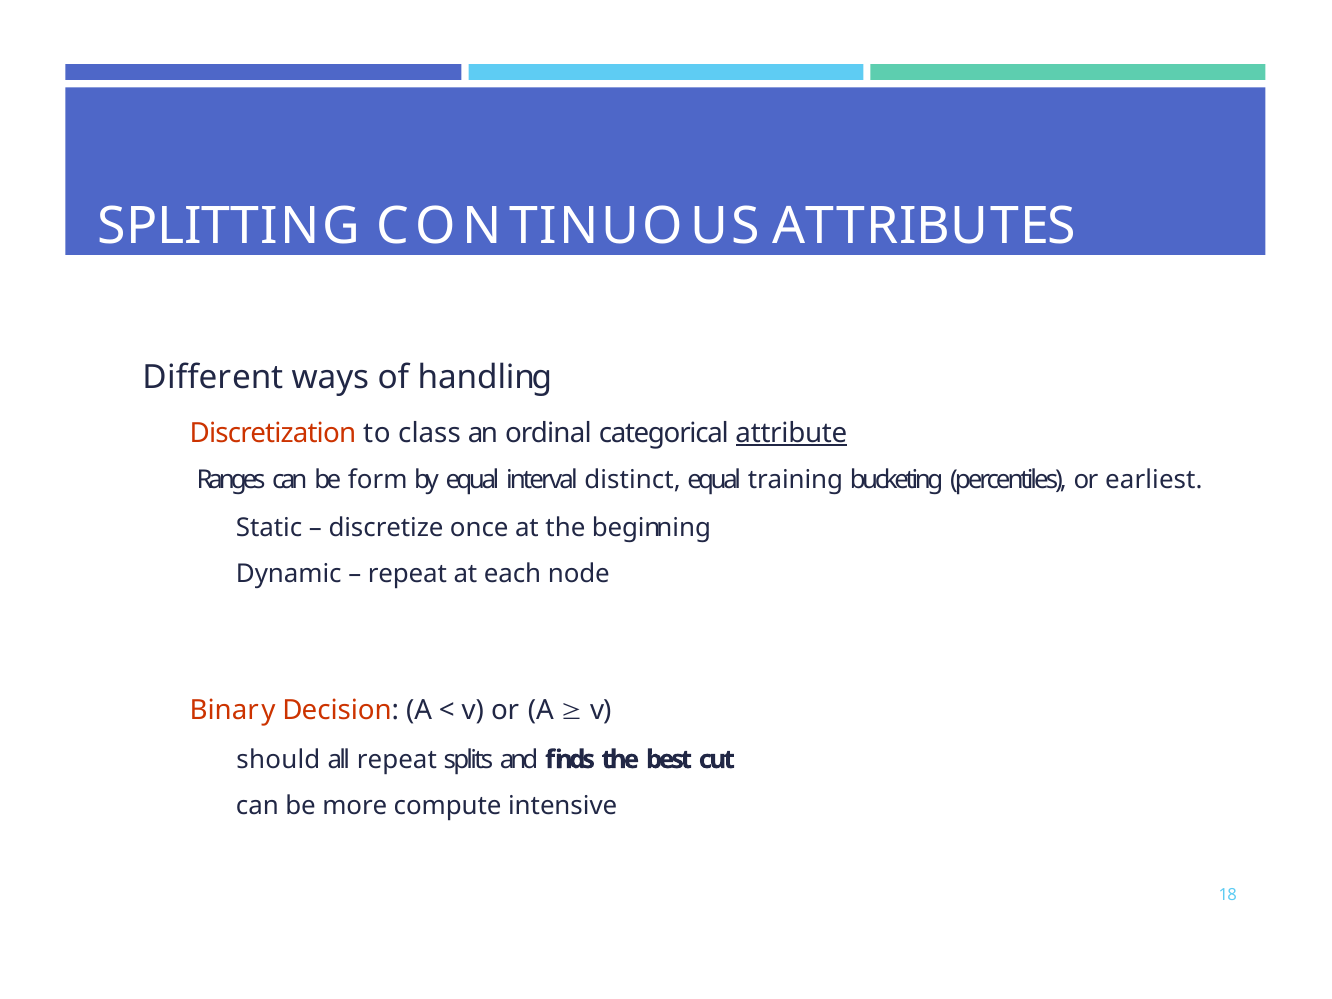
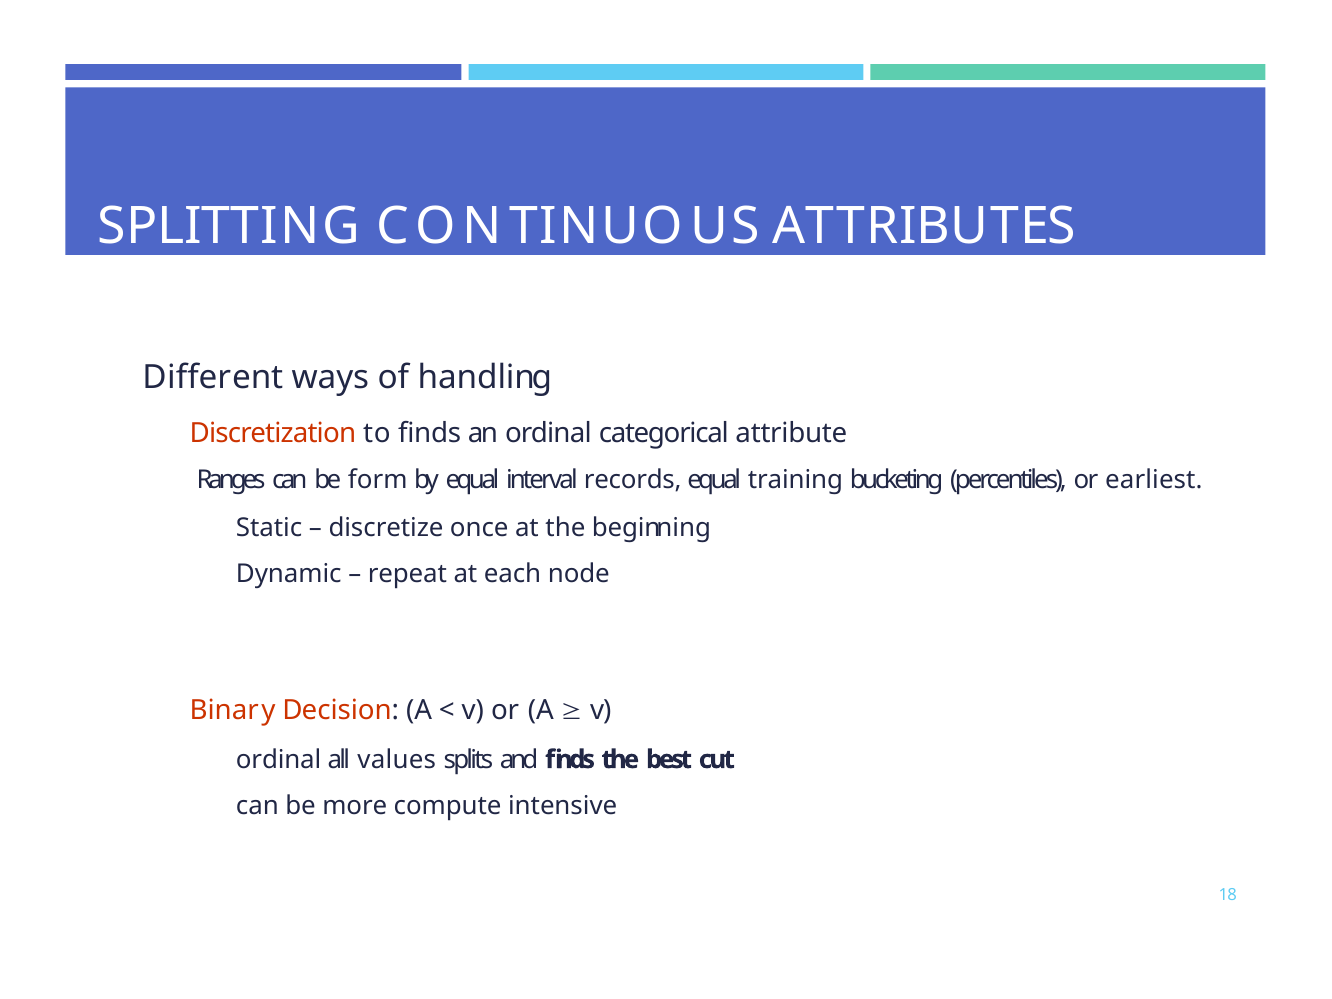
to class: class -> finds
attribute underline: present -> none
distinct: distinct -> records
should at (278, 760): should -> ordinal
all repeat: repeat -> values
